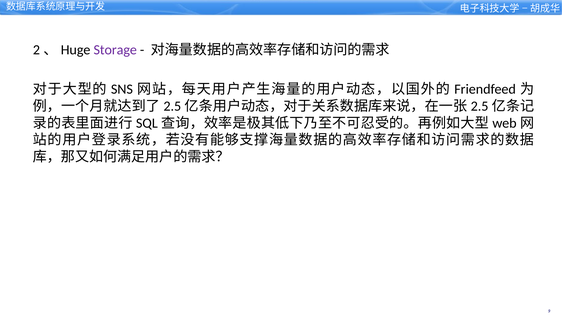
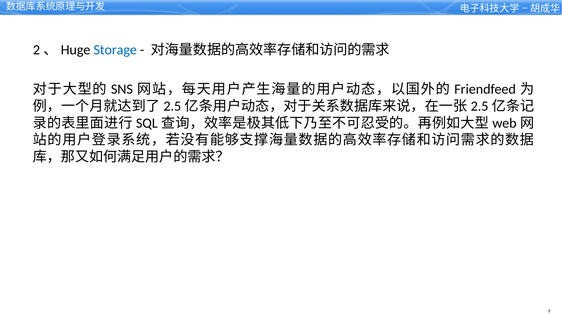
Storage colour: purple -> blue
